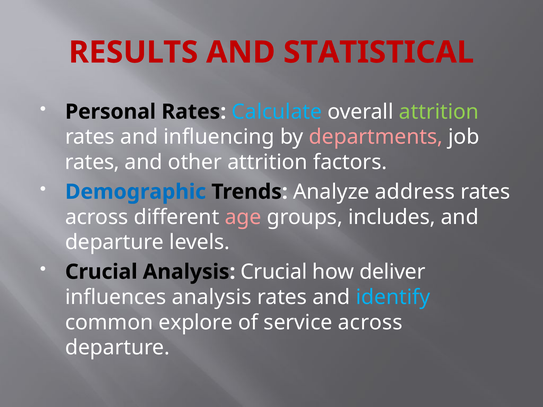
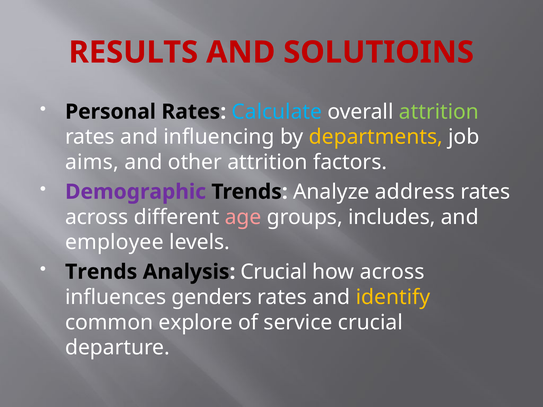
STATISTICAL: STATISTICAL -> SOLUTIOINS
departments colour: pink -> yellow
rates at (92, 162): rates -> aims
Demographic colour: blue -> purple
departure at (114, 242): departure -> employee
Crucial at (101, 272): Crucial -> Trends
how deliver: deliver -> across
influences analysis: analysis -> genders
identify colour: light blue -> yellow
service across: across -> crucial
